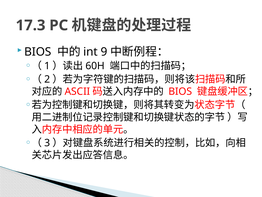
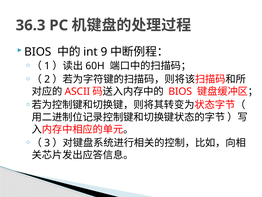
17.3: 17.3 -> 36.3
